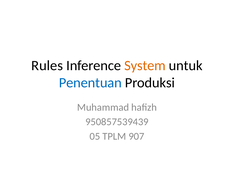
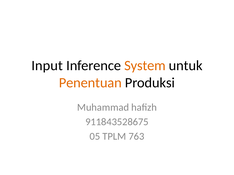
Rules: Rules -> Input
Penentuan colour: blue -> orange
950857539439: 950857539439 -> 911843528675
907: 907 -> 763
